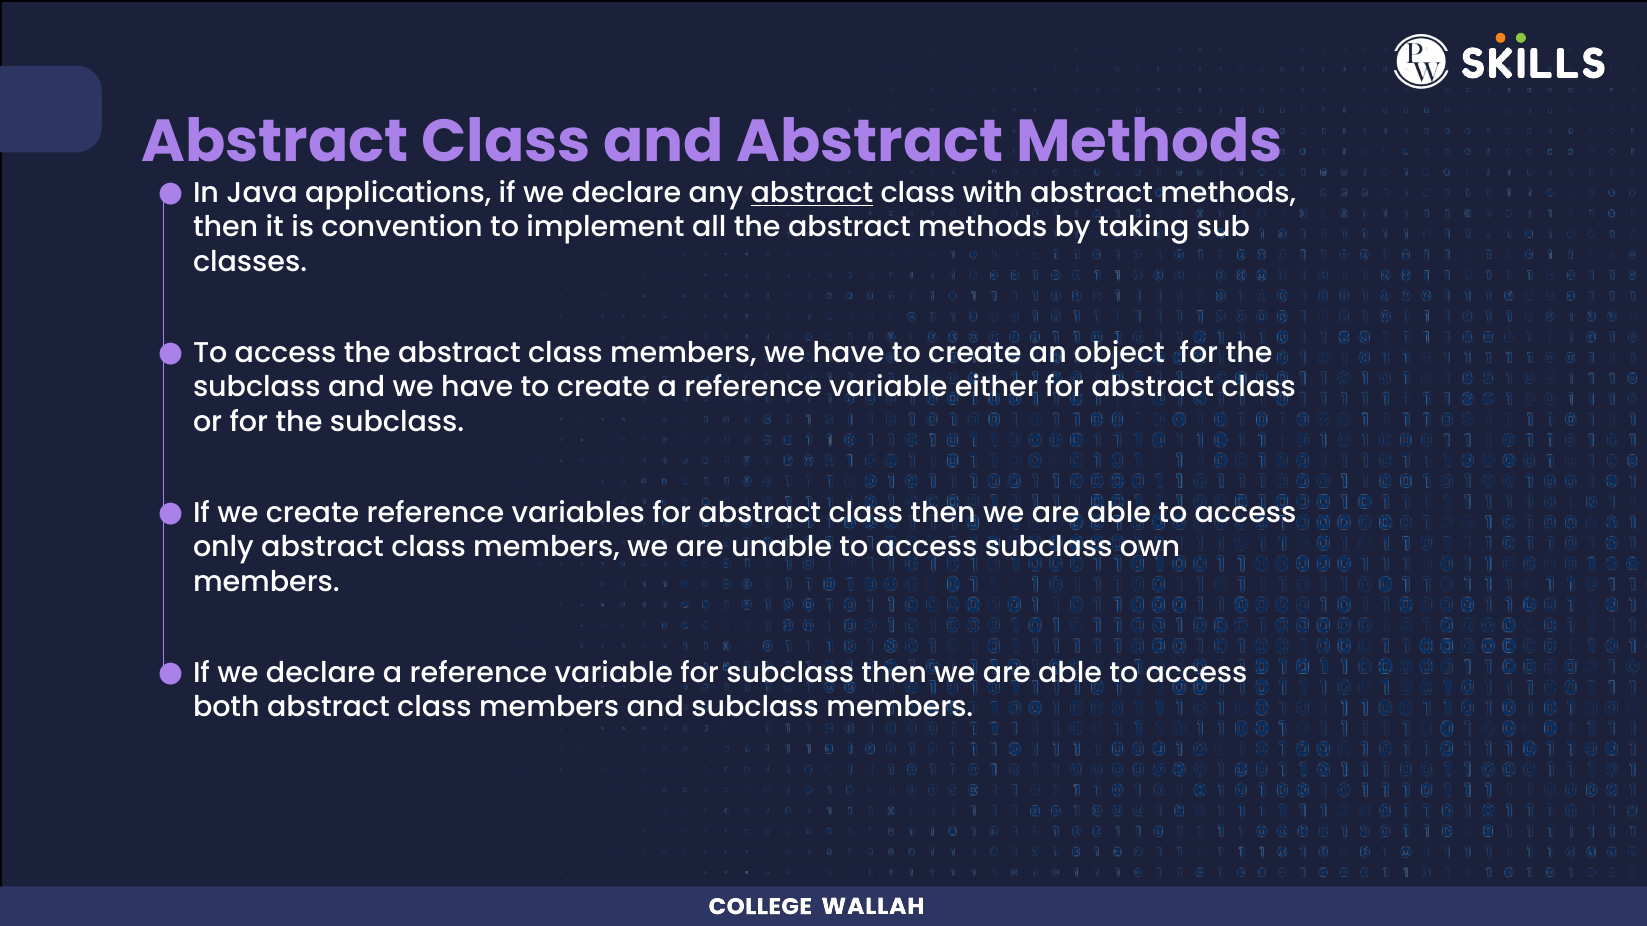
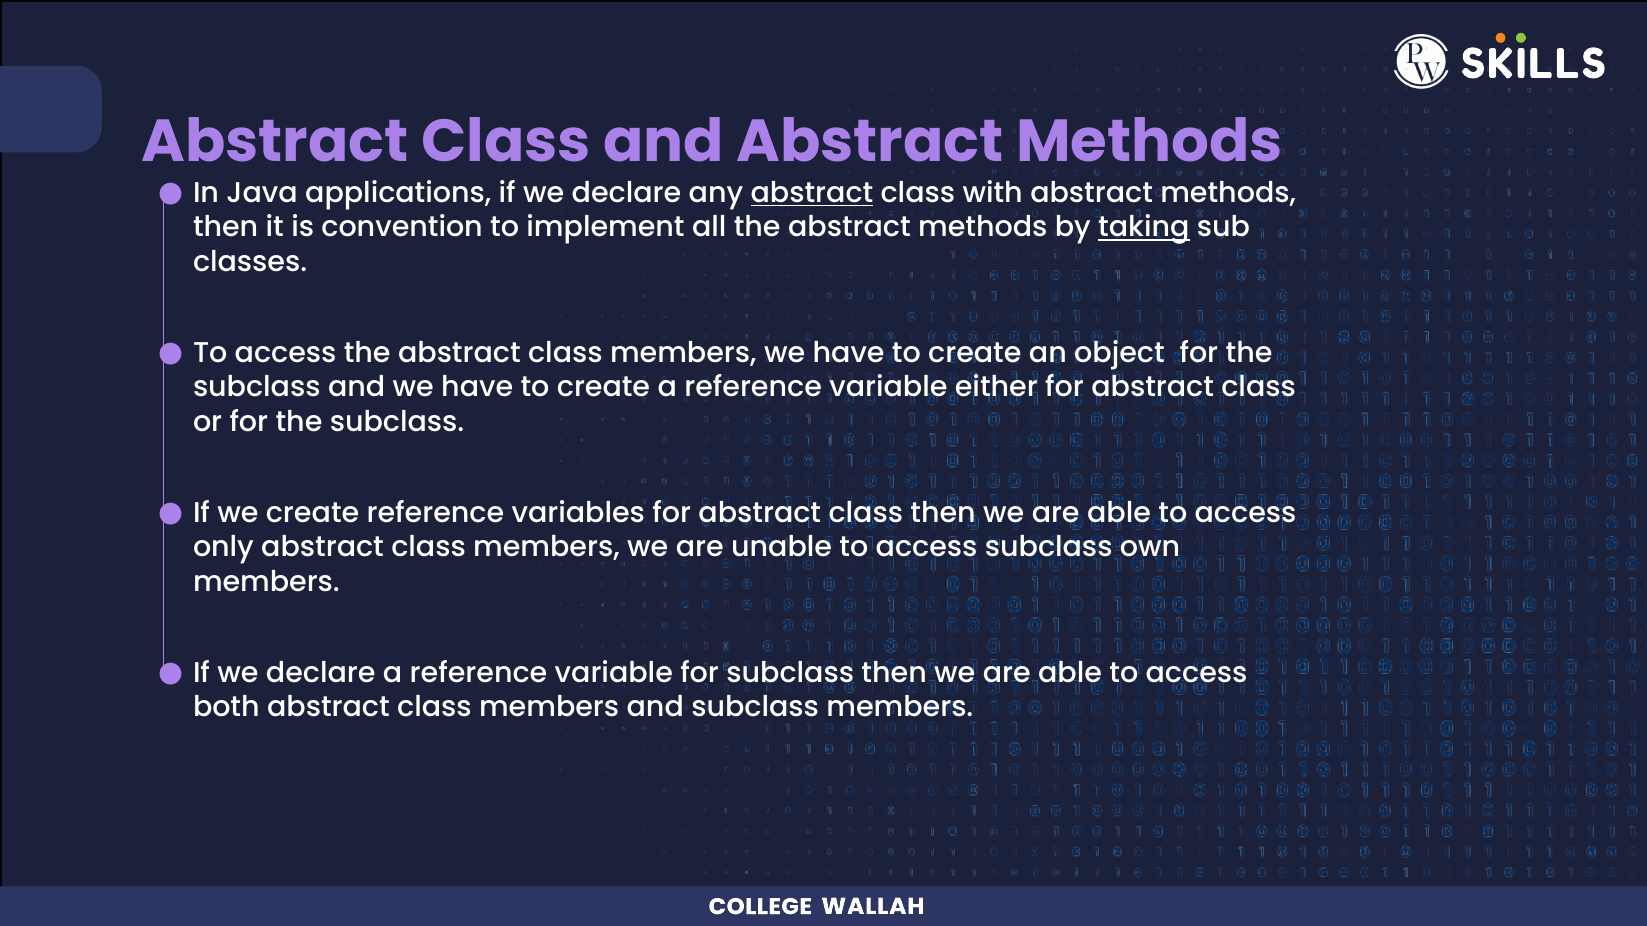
taking underline: none -> present
